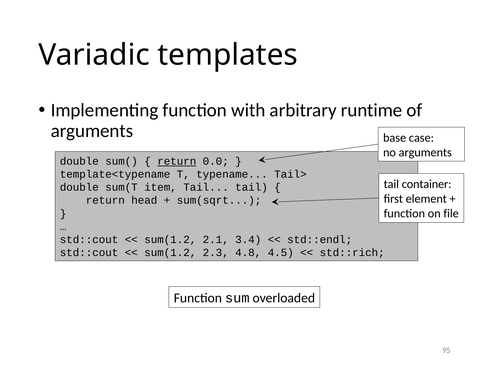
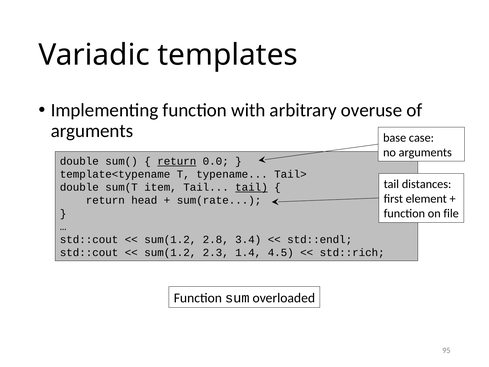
runtime: runtime -> overuse
container: container -> distances
tail at (251, 187) underline: none -> present
sum(sqrt: sum(sqrt -> sum(rate
2.1: 2.1 -> 2.8
4.8: 4.8 -> 1.4
